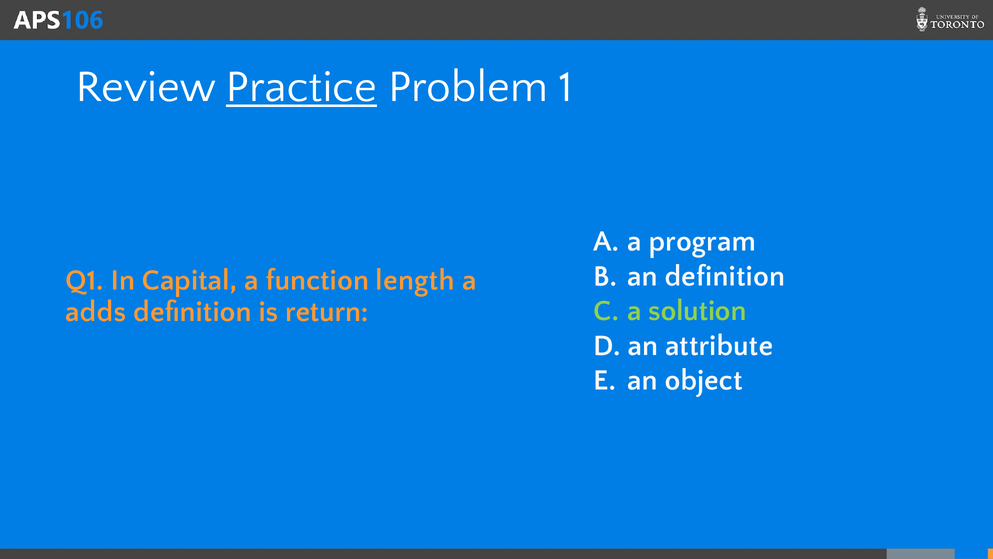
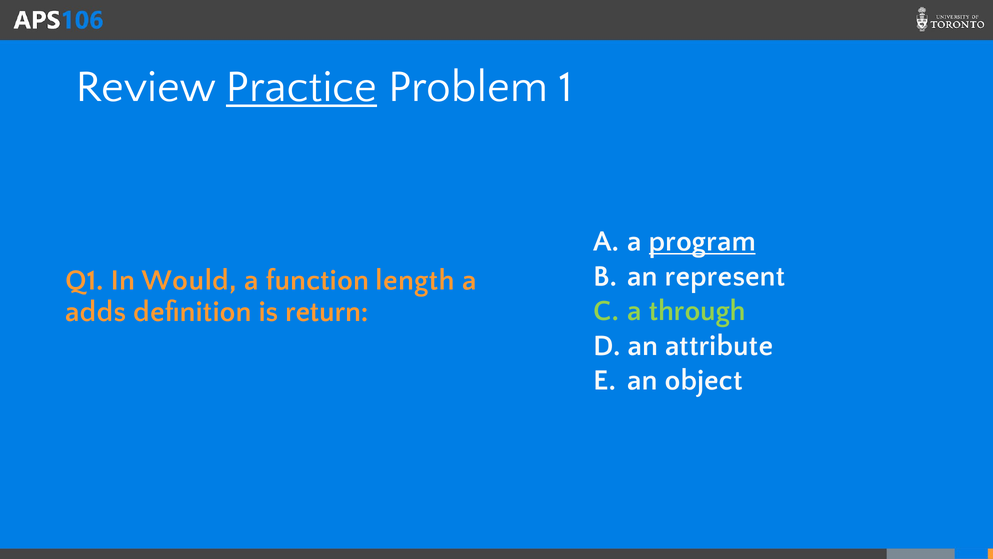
program underline: none -> present
an definition: definition -> represent
Capital: Capital -> Would
solution: solution -> through
